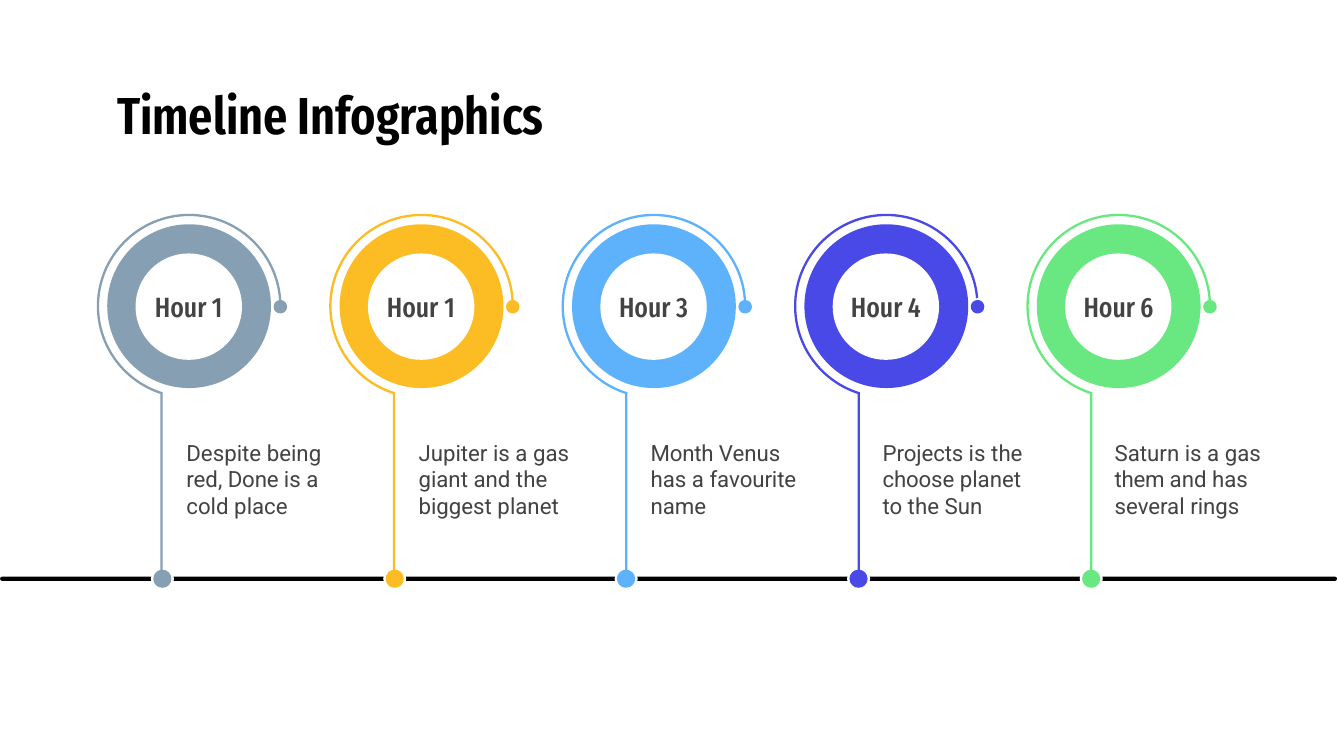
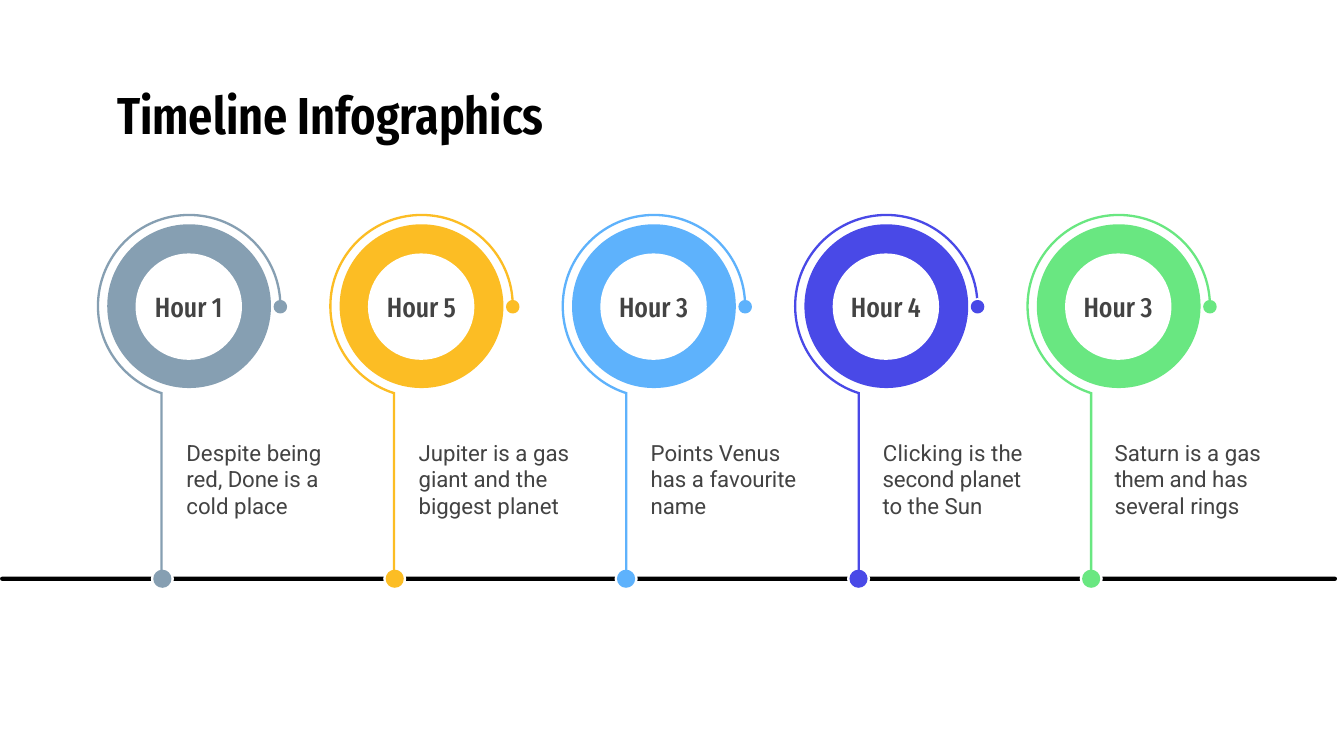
1 at (449, 309): 1 -> 5
6 at (1147, 309): 6 -> 3
Month: Month -> Points
Projects: Projects -> Clicking
choose: choose -> second
